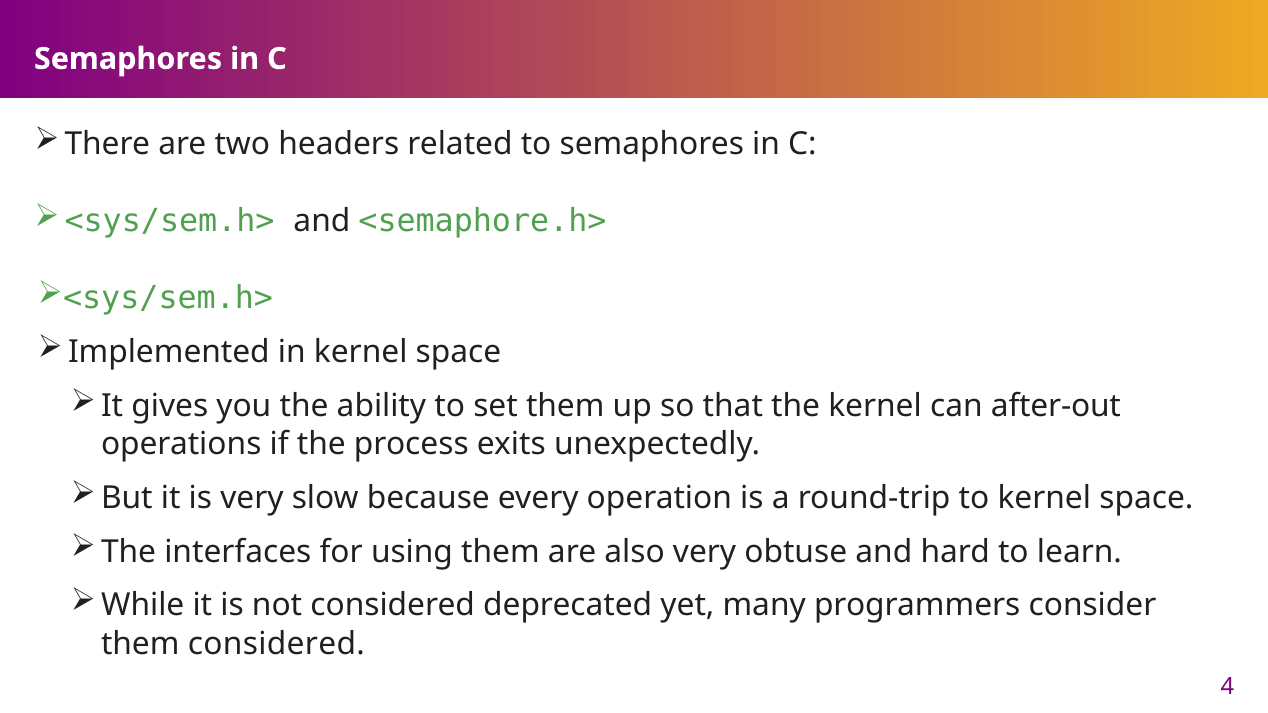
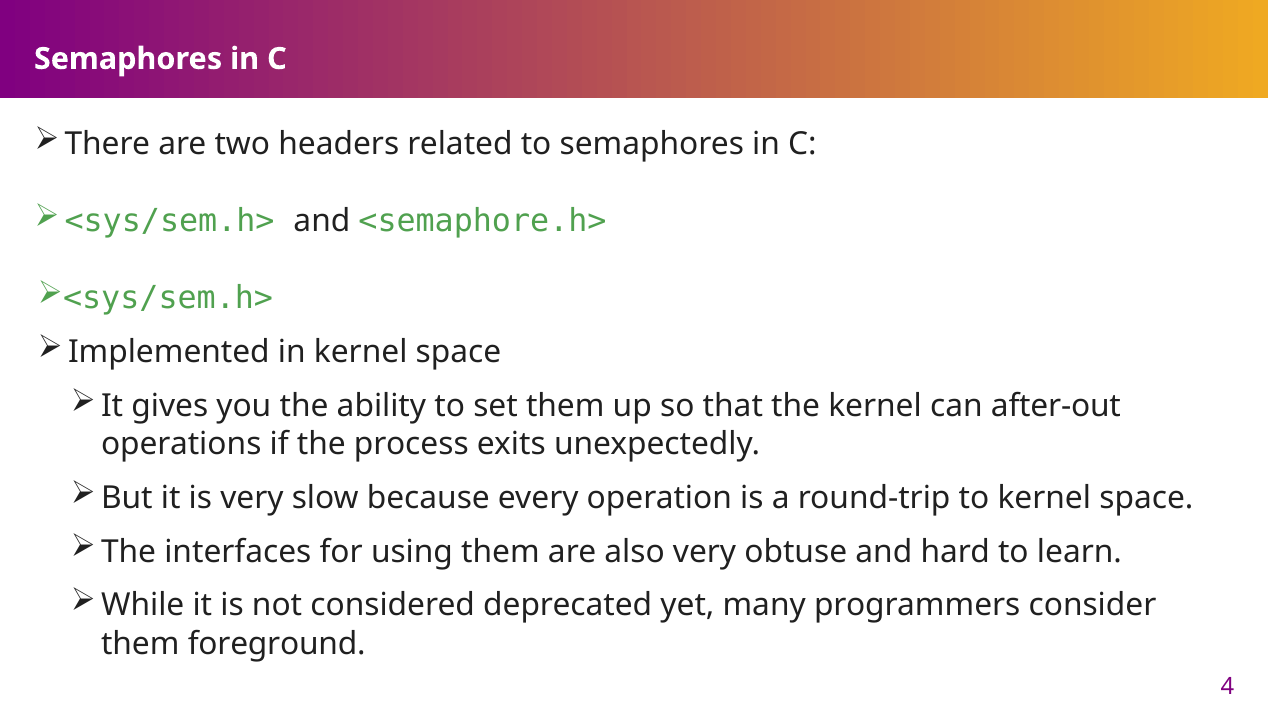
them considered: considered -> foreground
